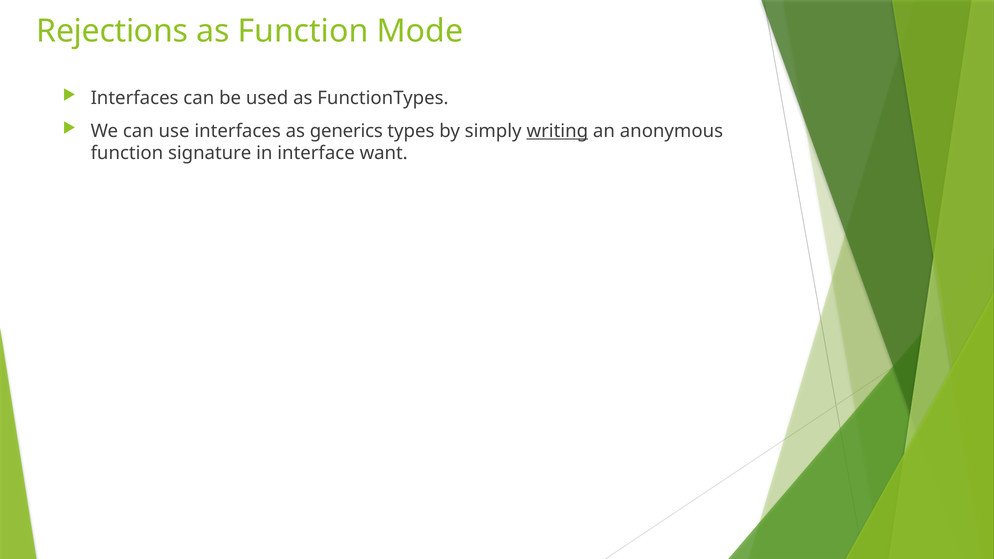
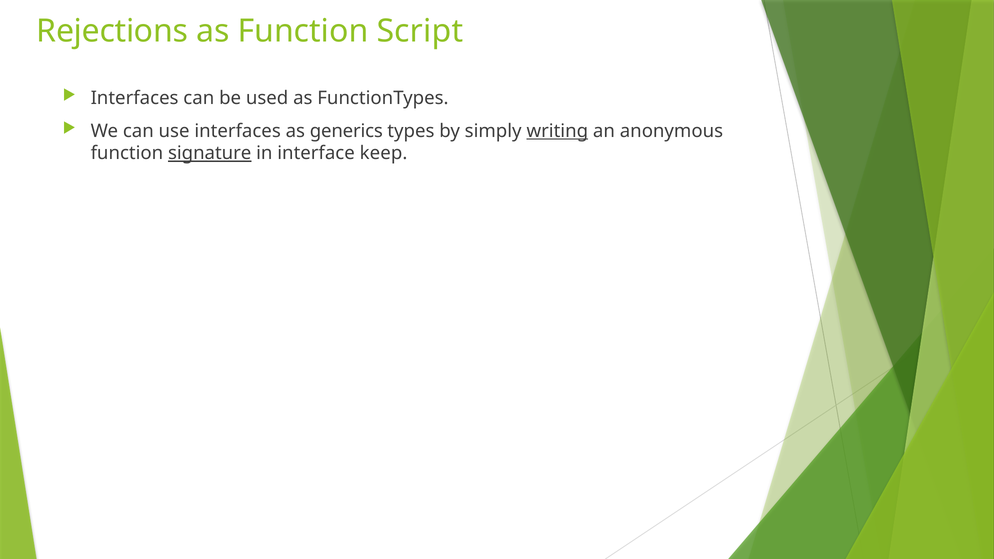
Mode: Mode -> Script
signature underline: none -> present
want: want -> keep
